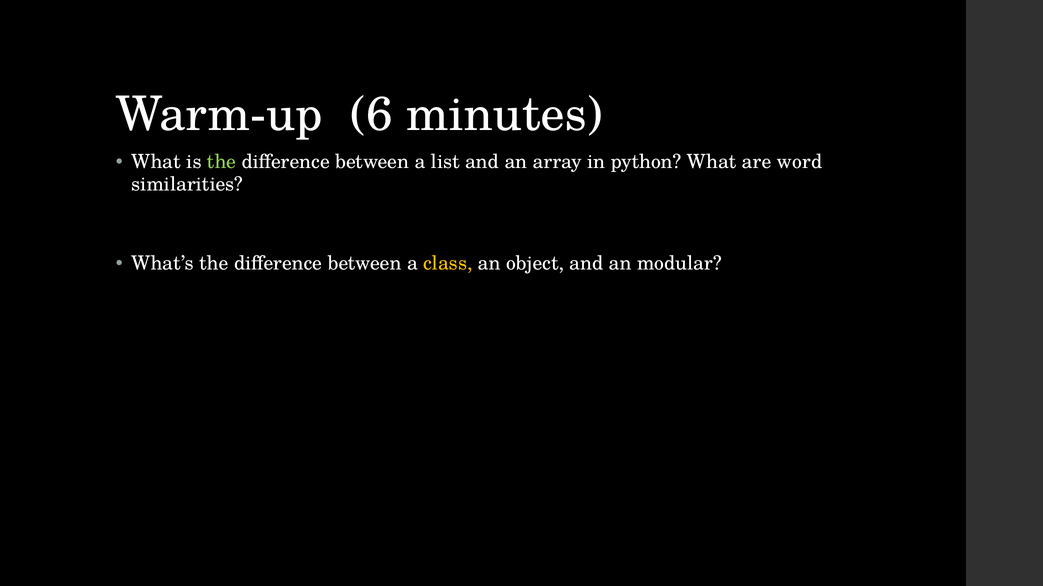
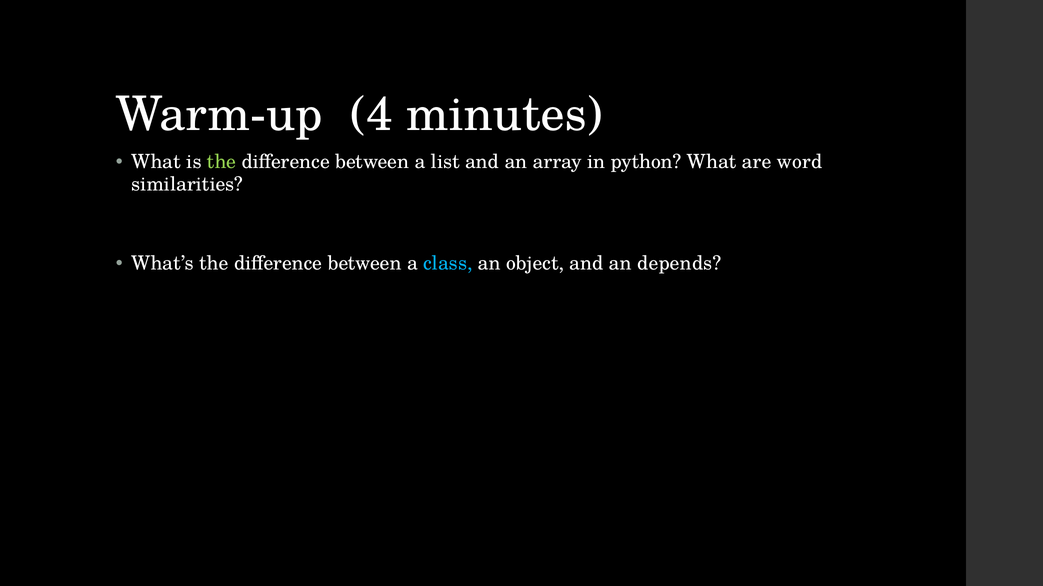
6: 6 -> 4
class colour: yellow -> light blue
modular: modular -> depends
